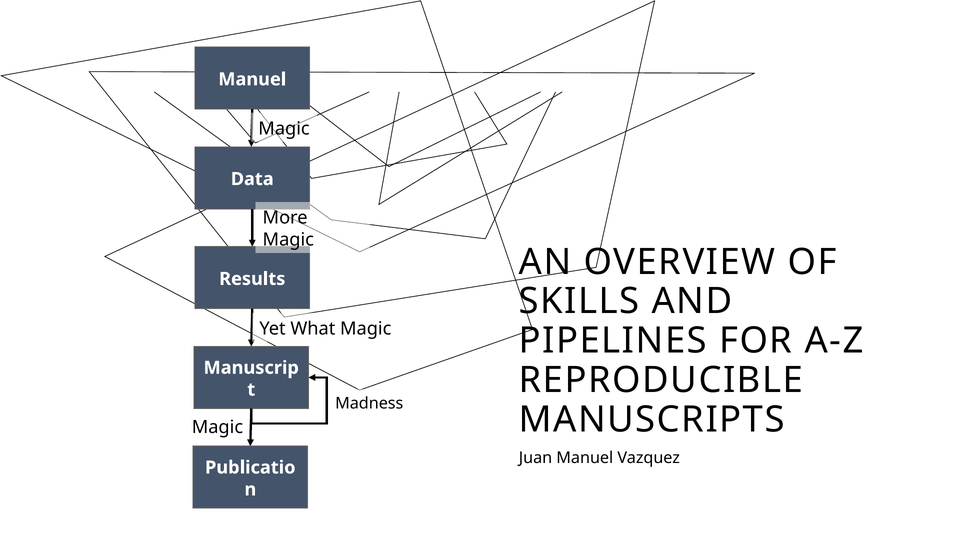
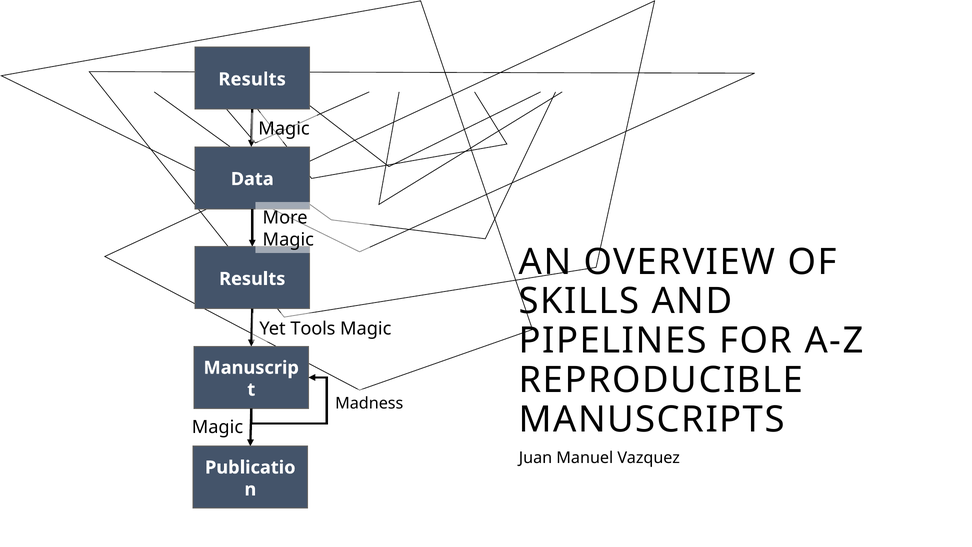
Manuel at (252, 79): Manuel -> Results
What: What -> Tools
